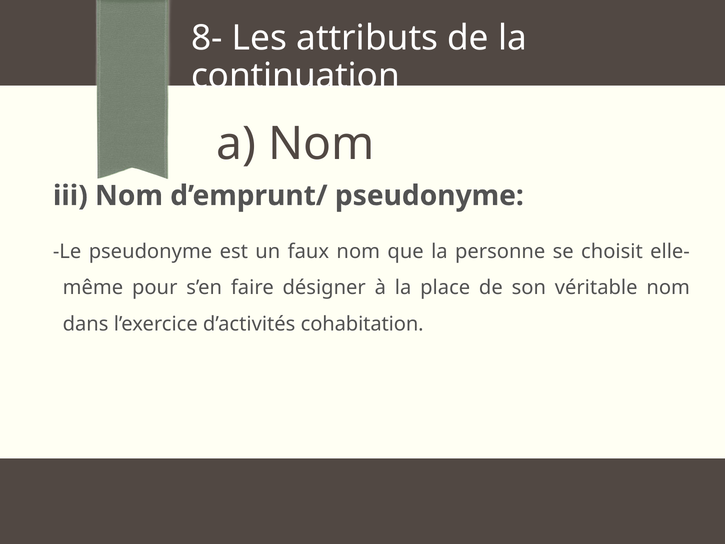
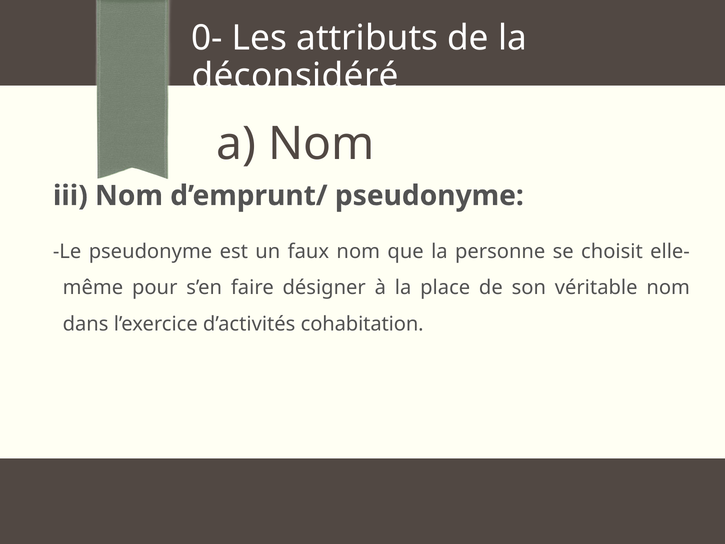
8-: 8- -> 0-
continuation: continuation -> déconsidéré
